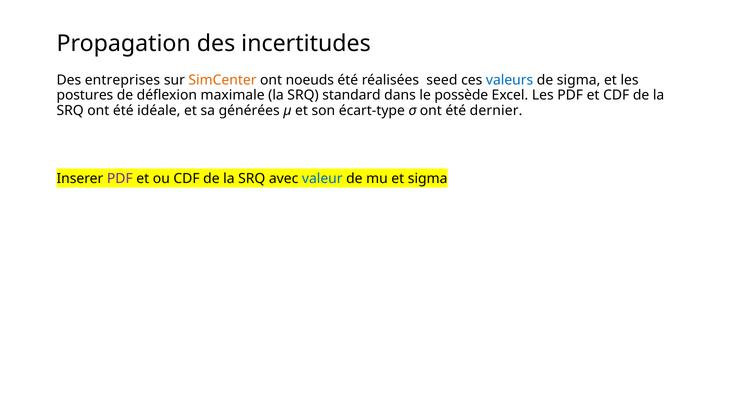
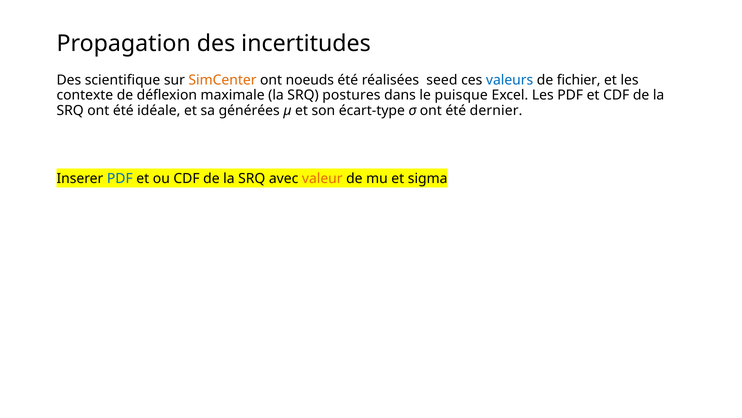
entreprises: entreprises -> scientifique
de sigma: sigma -> fichier
postures: postures -> contexte
standard: standard -> postures
possède: possède -> puisque
PDF at (120, 179) colour: purple -> blue
valeur colour: blue -> orange
